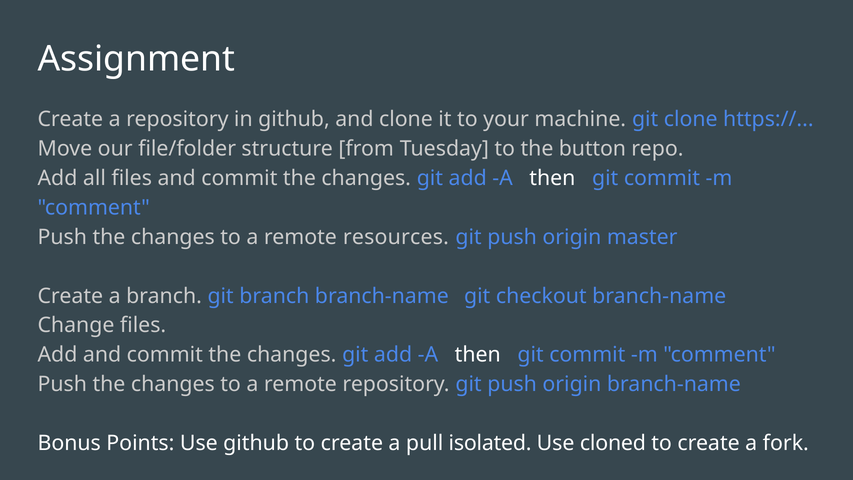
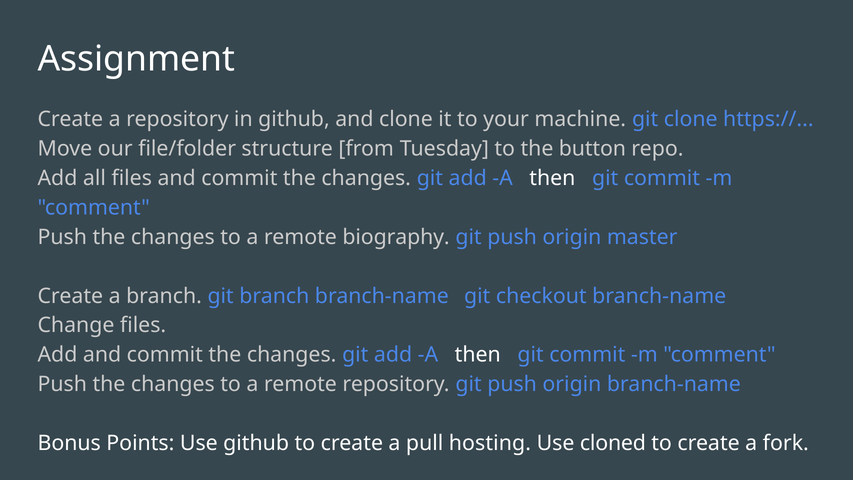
resources: resources -> biography
isolated: isolated -> hosting
